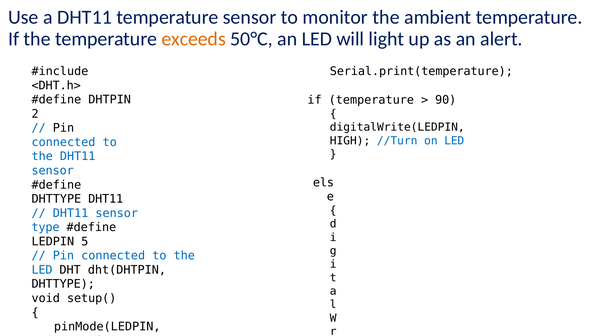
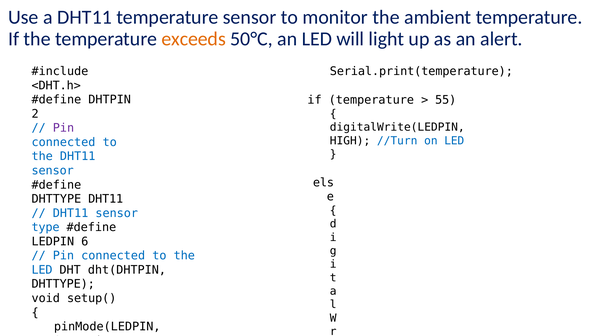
90: 90 -> 55
Pin at (63, 128) colour: black -> purple
5: 5 -> 6
